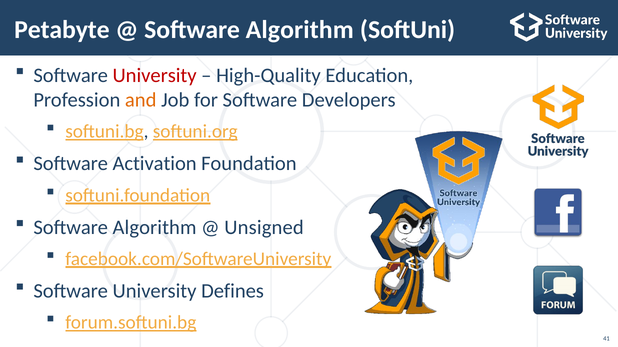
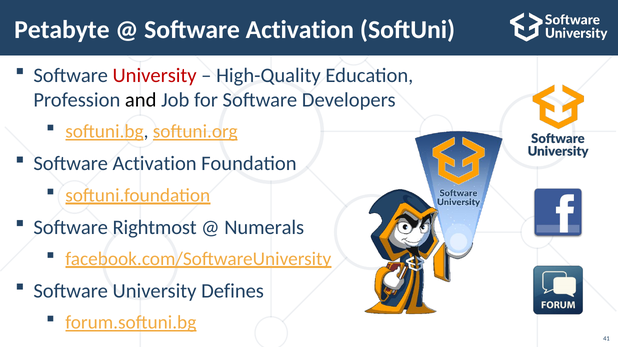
Algorithm at (300, 30): Algorithm -> Activation
and colour: orange -> black
Algorithm at (155, 228): Algorithm -> Rightmost
Unsigned: Unsigned -> Numerals
